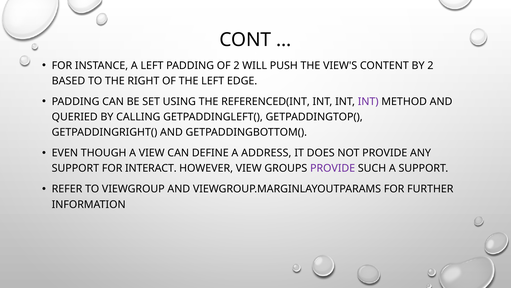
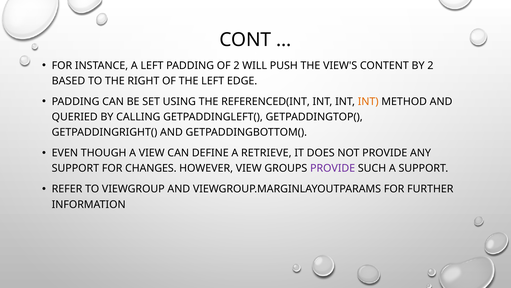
INT at (368, 101) colour: purple -> orange
ADDRESS: ADDRESS -> RETRIEVE
INTERACT: INTERACT -> CHANGES
